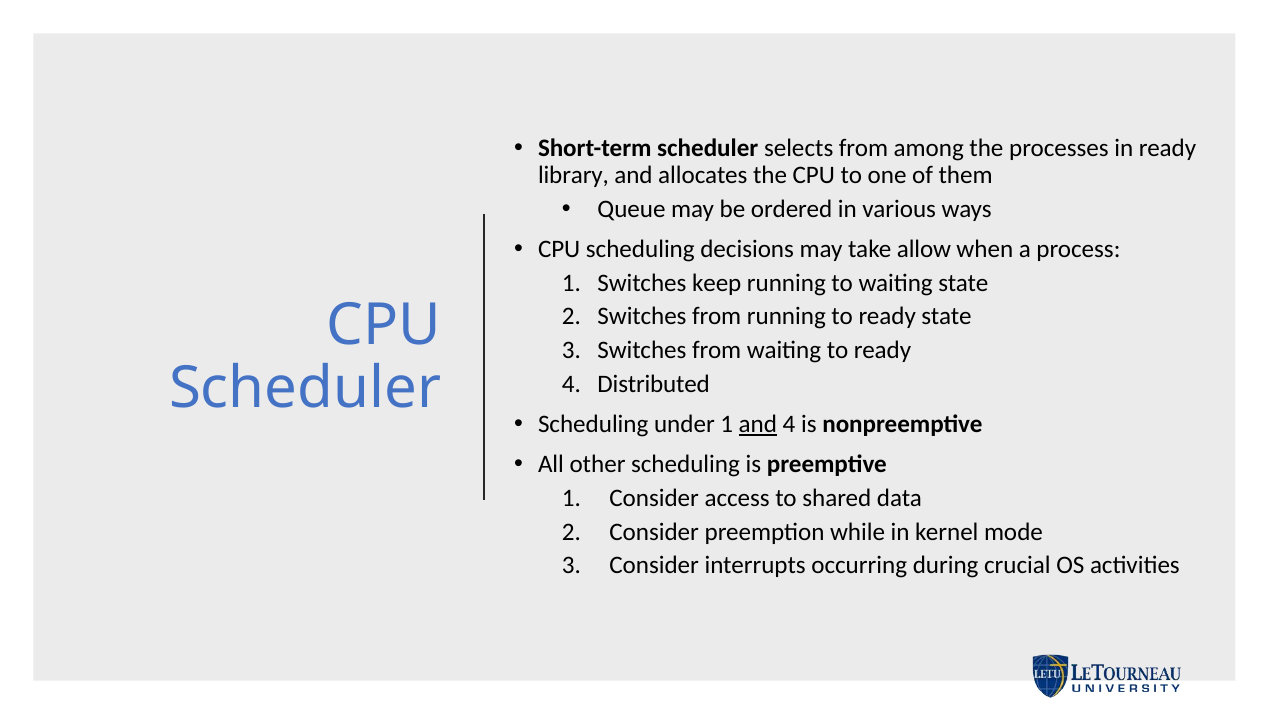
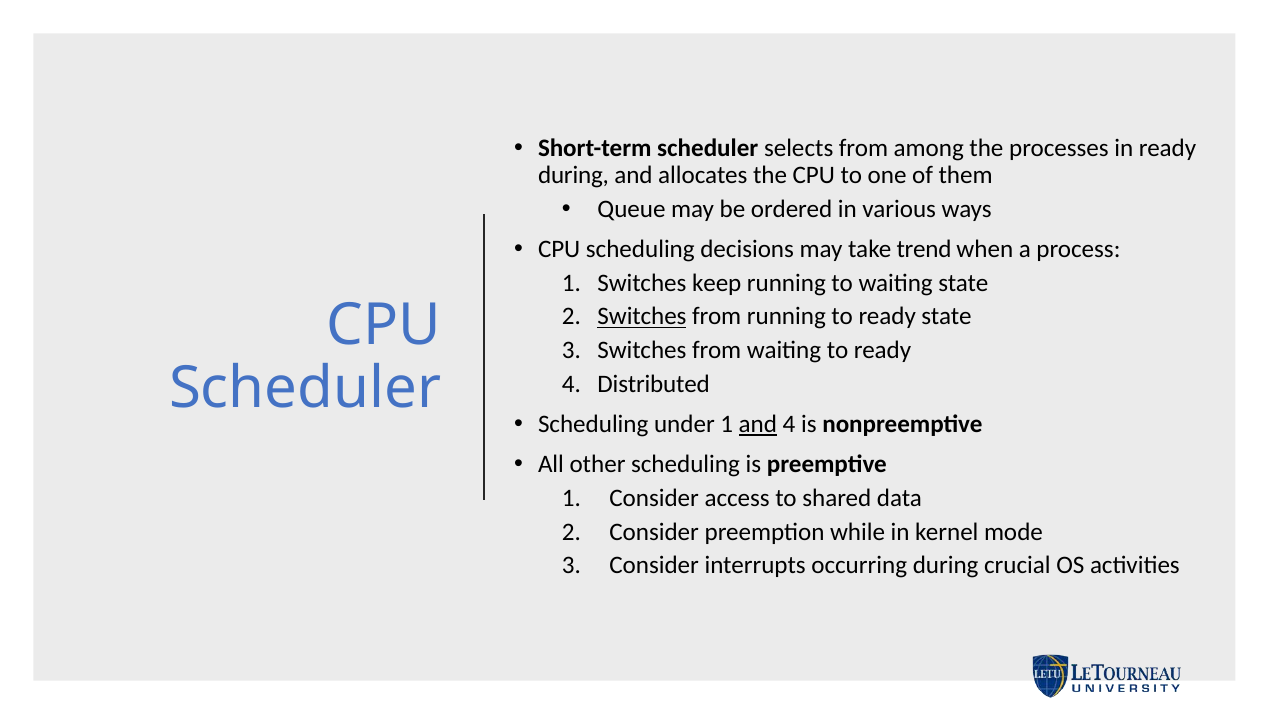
library at (573, 175): library -> during
allow: allow -> trend
Switches at (642, 316) underline: none -> present
